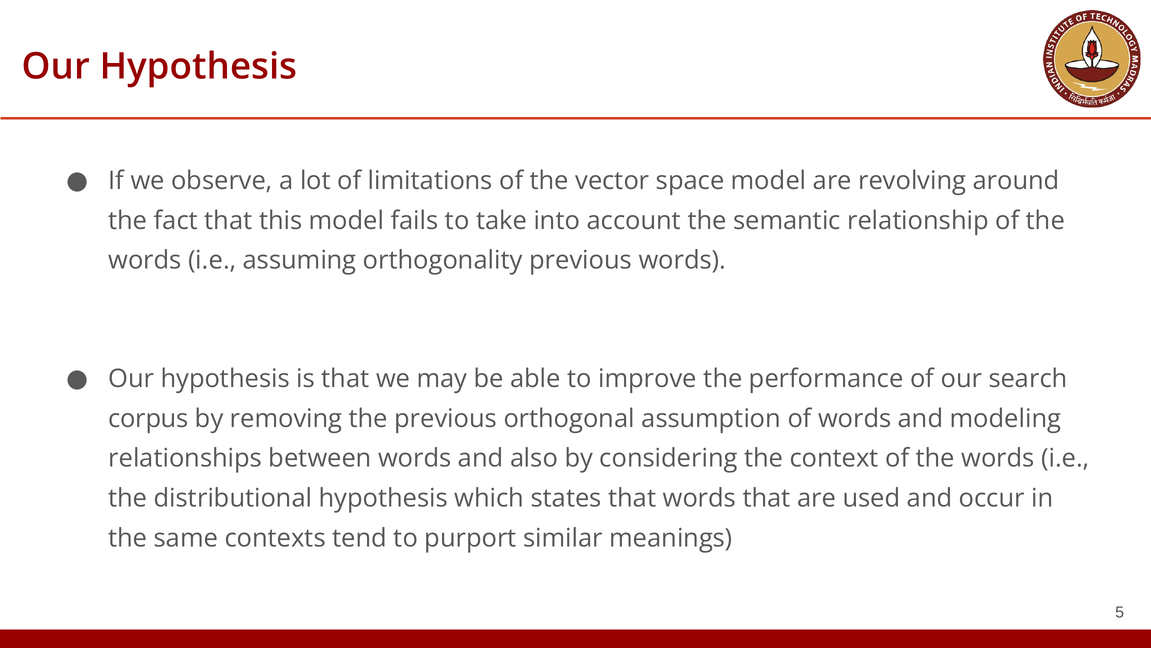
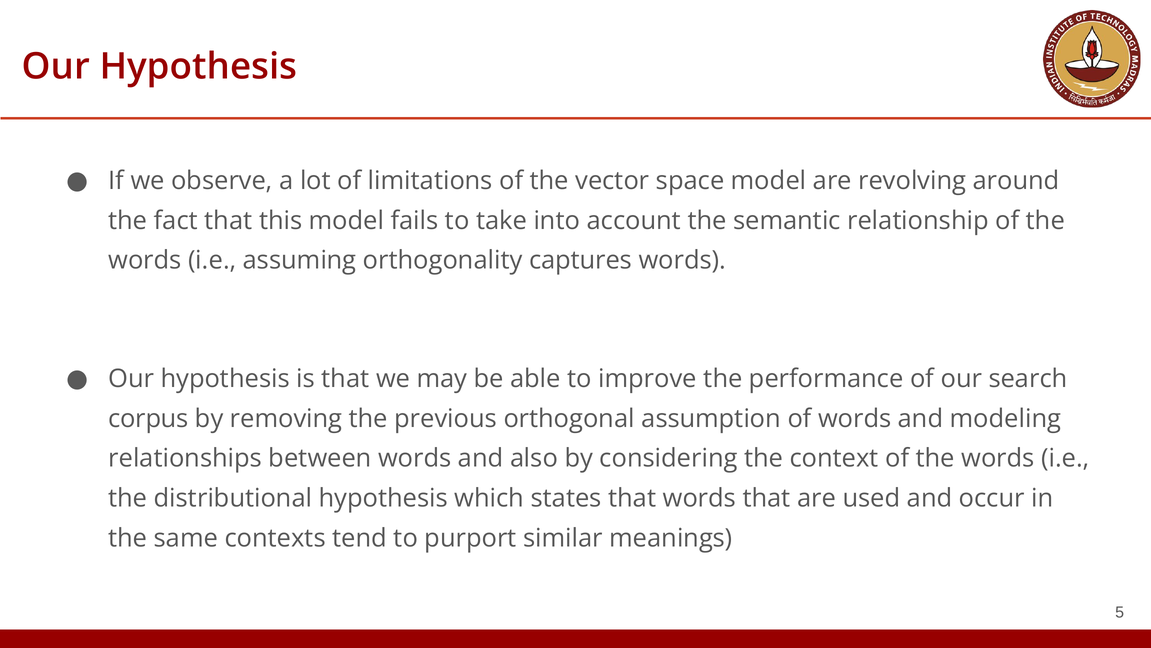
orthogonality previous: previous -> captures
